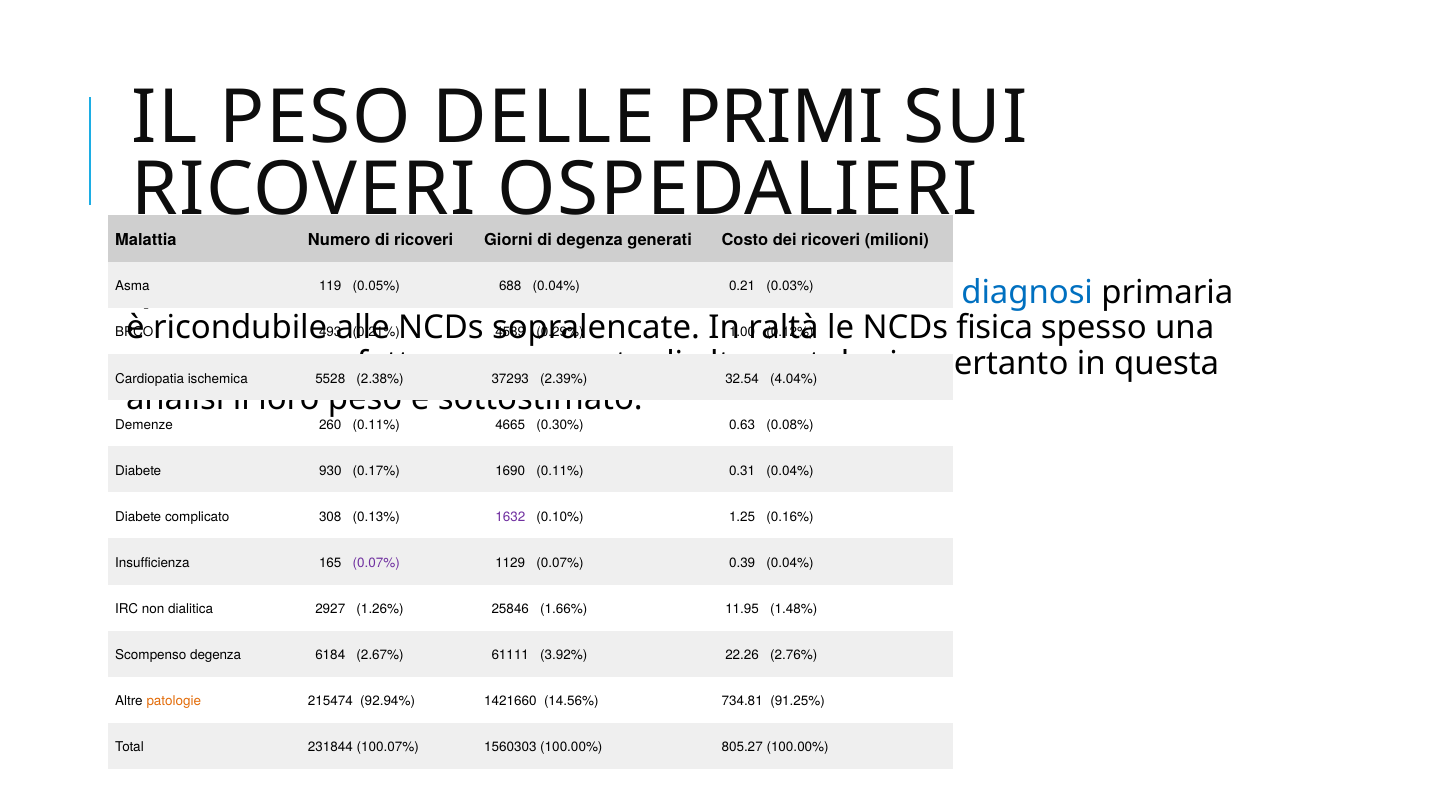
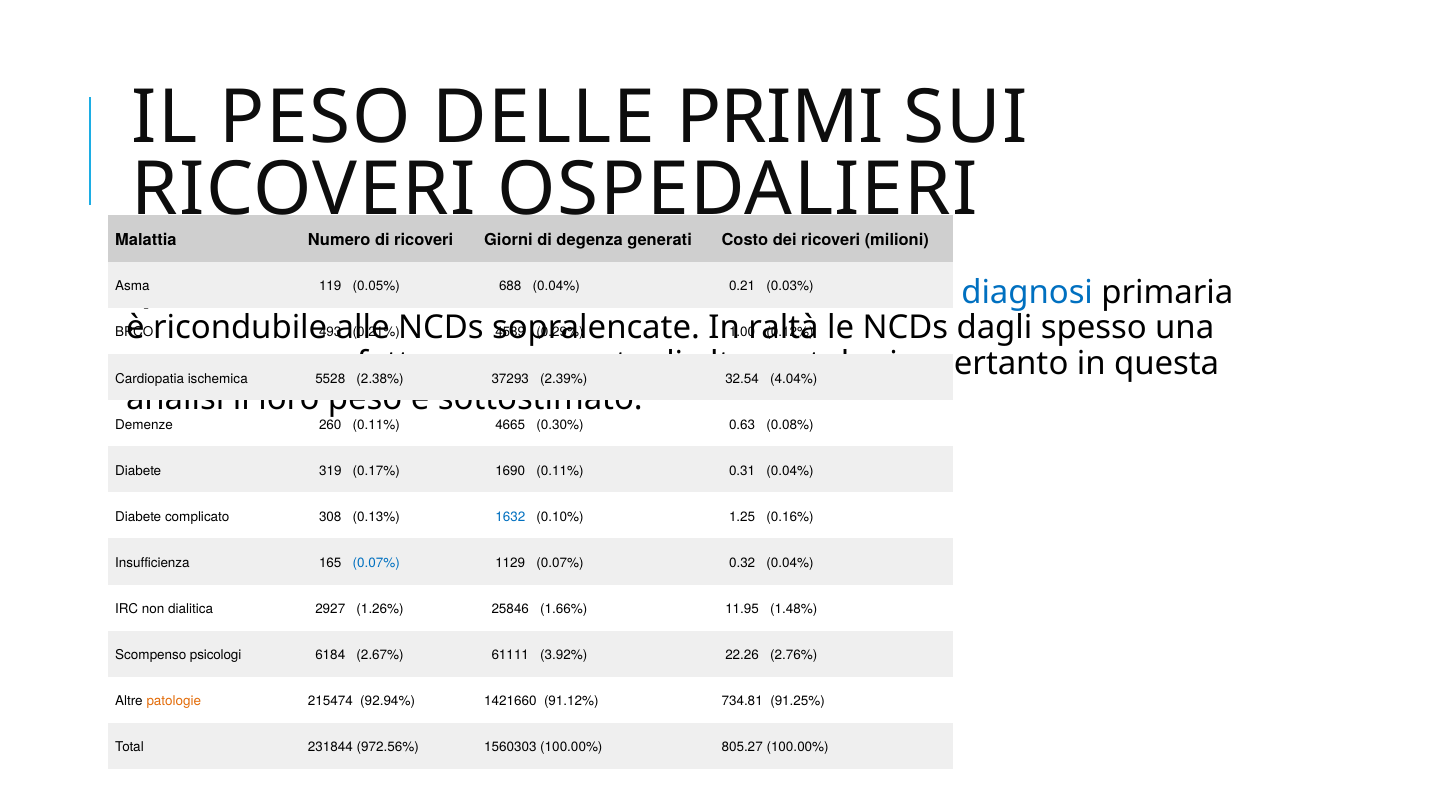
fisica: fisica -> dagli
930: 930 -> 319
1632 colour: purple -> blue
0.07% at (376, 563) colour: purple -> blue
0.39: 0.39 -> 0.32
Scompenso degenza: degenza -> psicologi
14.56%: 14.56% -> 91.12%
100.07%: 100.07% -> 972.56%
